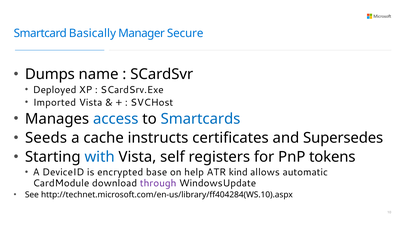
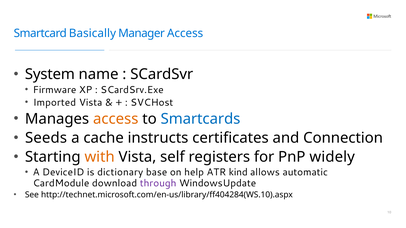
Manager Secure: Secure -> Access
Dumps: Dumps -> System
Deployed: Deployed -> Firmware
access at (116, 119) colour: blue -> orange
Supersedes: Supersedes -> Connection
with colour: blue -> orange
tokens: tokens -> widely
encrypted: encrypted -> dictionary
